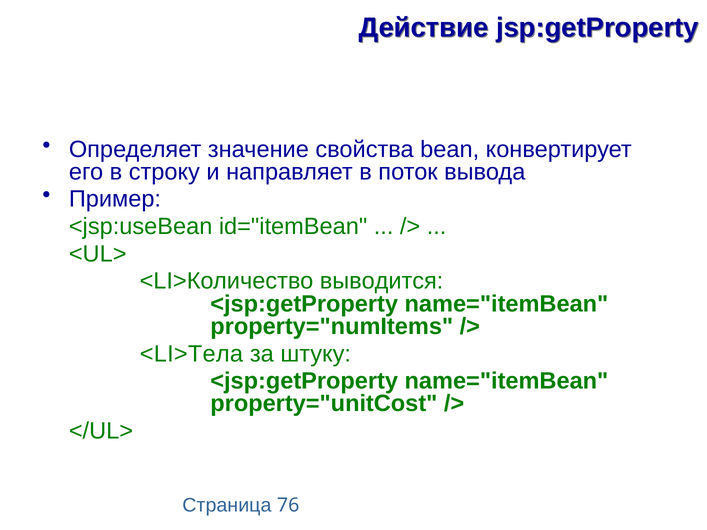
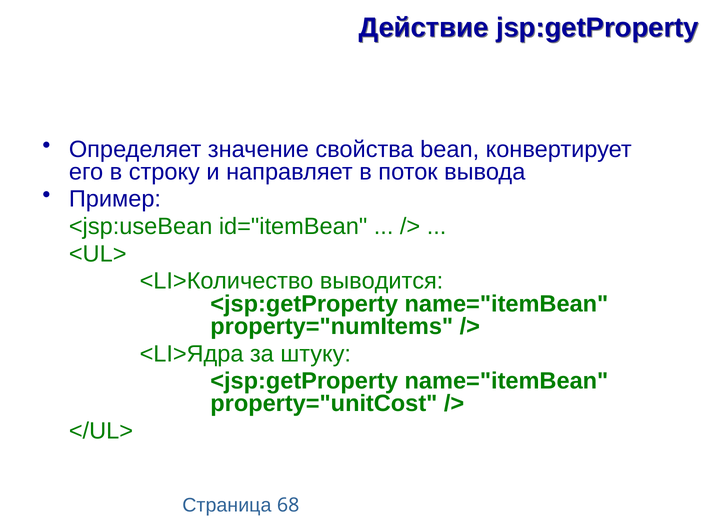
<LI>Тела: <LI>Тела -> <LI>Ядра
76: 76 -> 68
